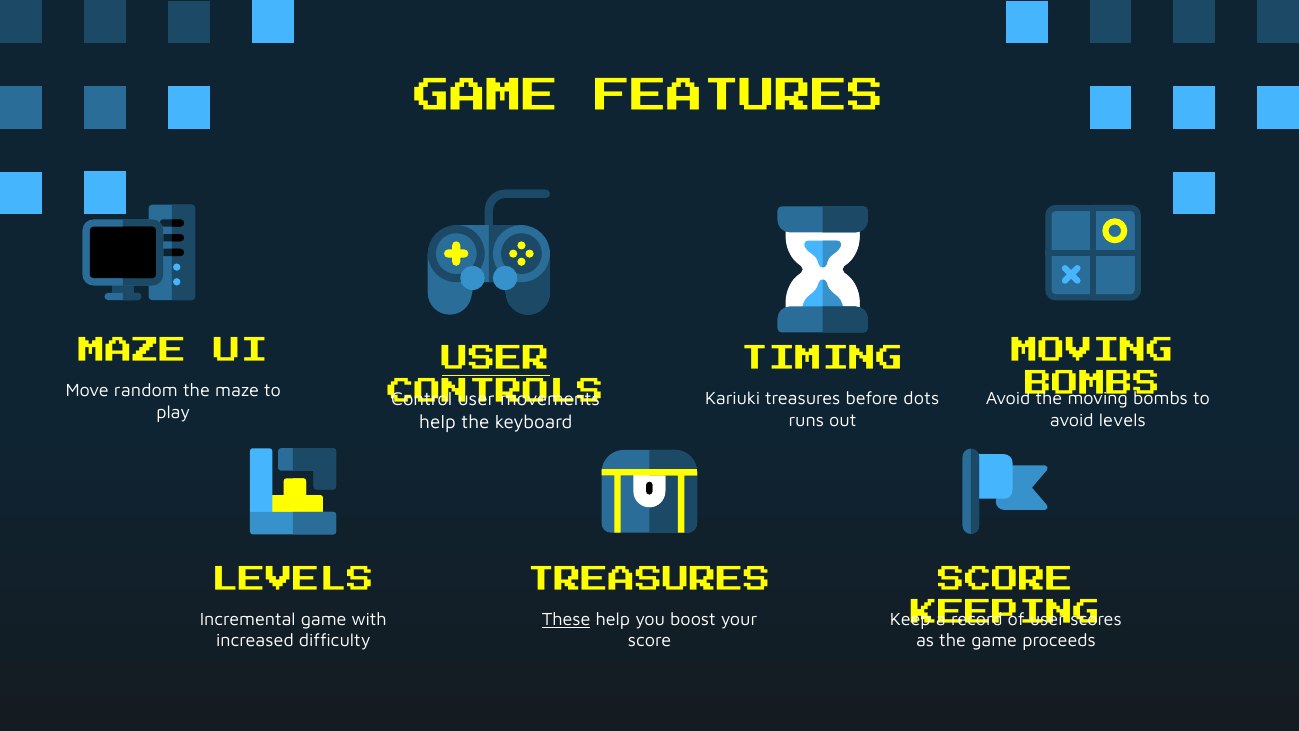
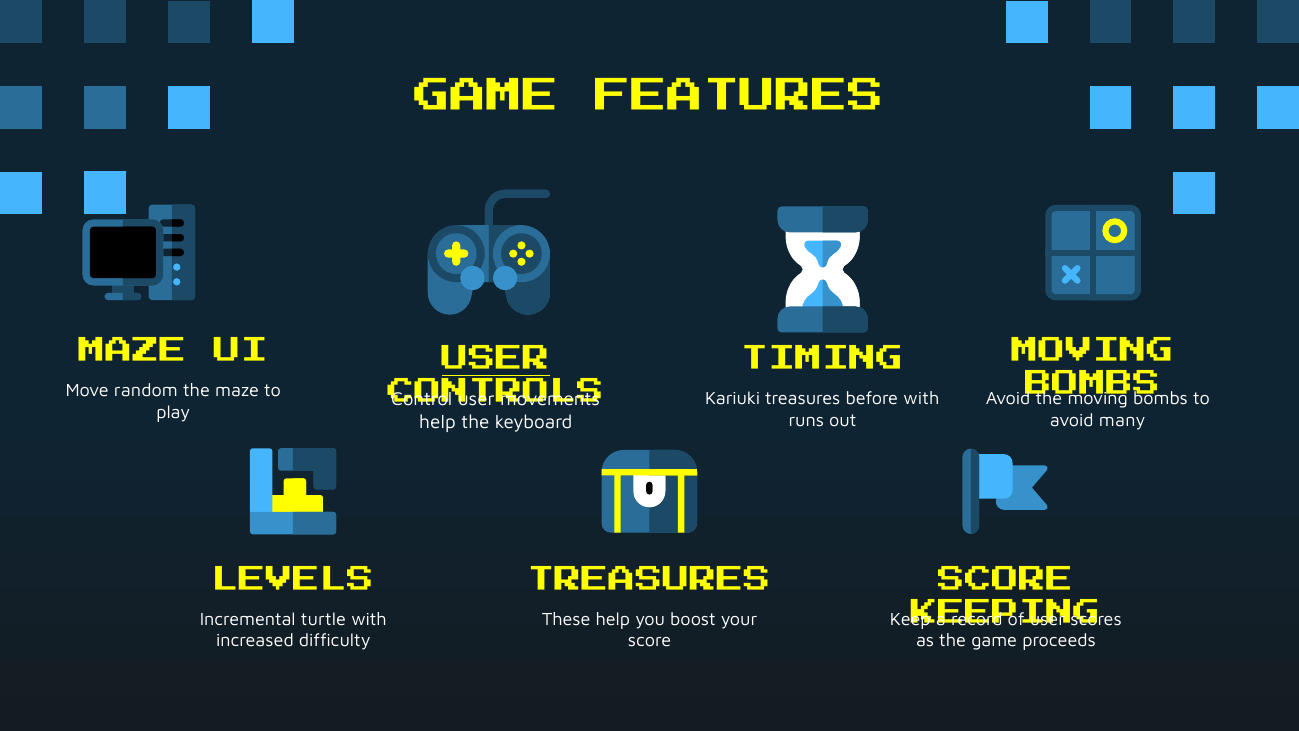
before dots: dots -> with
avoid levels: levels -> many
Incremental game: game -> turtle
These underline: present -> none
